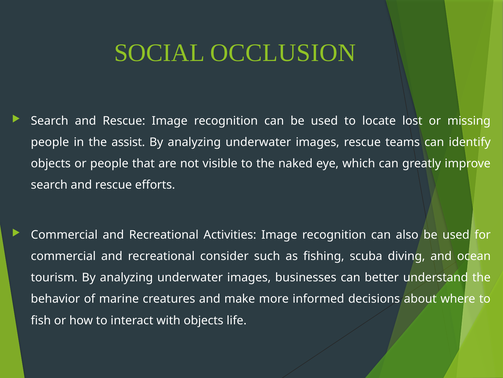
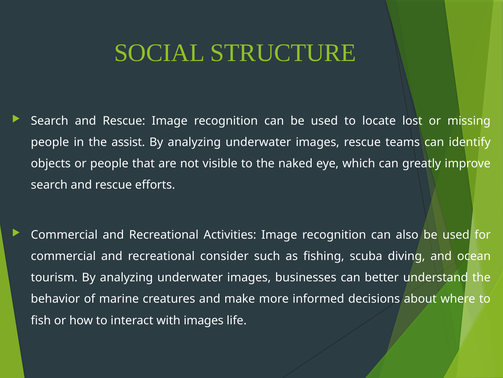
OCCLUSION: OCCLUSION -> STRUCTURE
with objects: objects -> images
